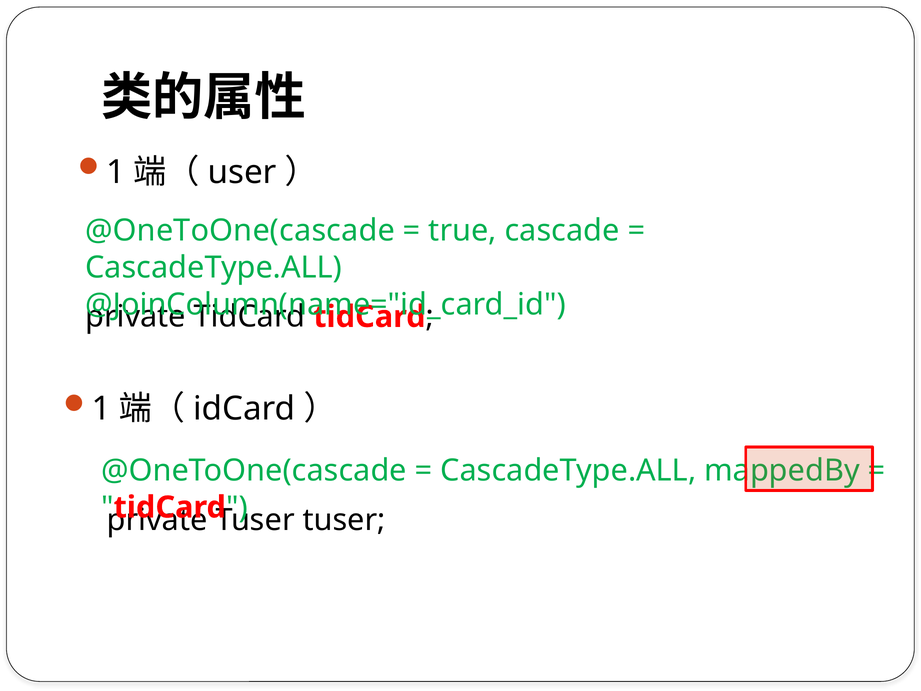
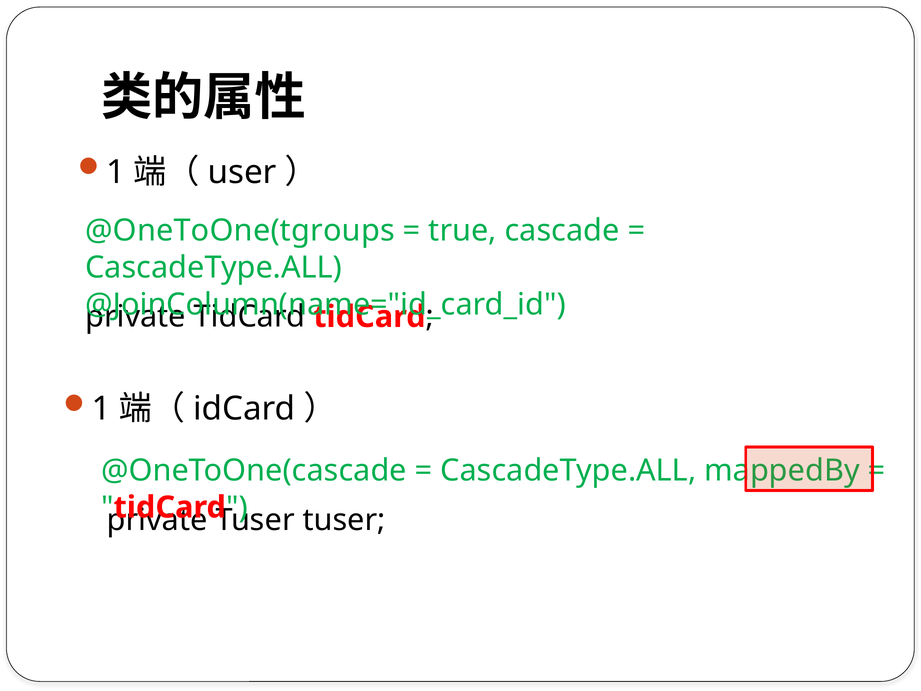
@OneToOne(cascade at (240, 231): @OneToOne(cascade -> @OneToOne(tgroups
